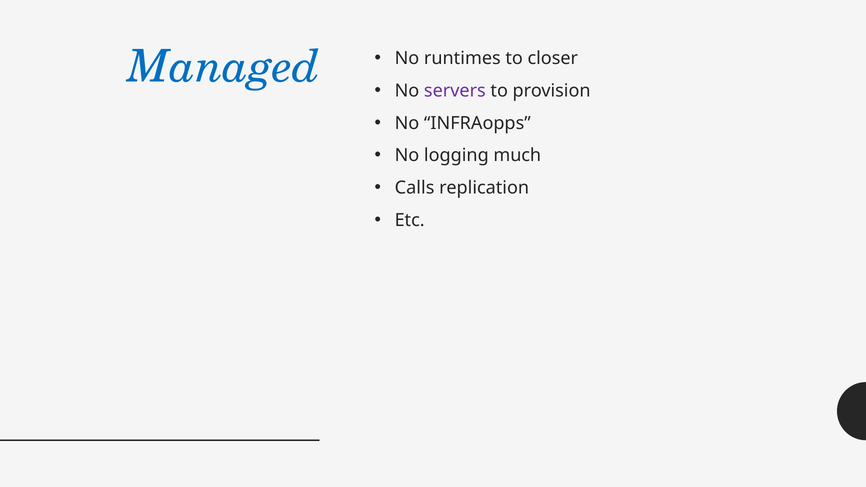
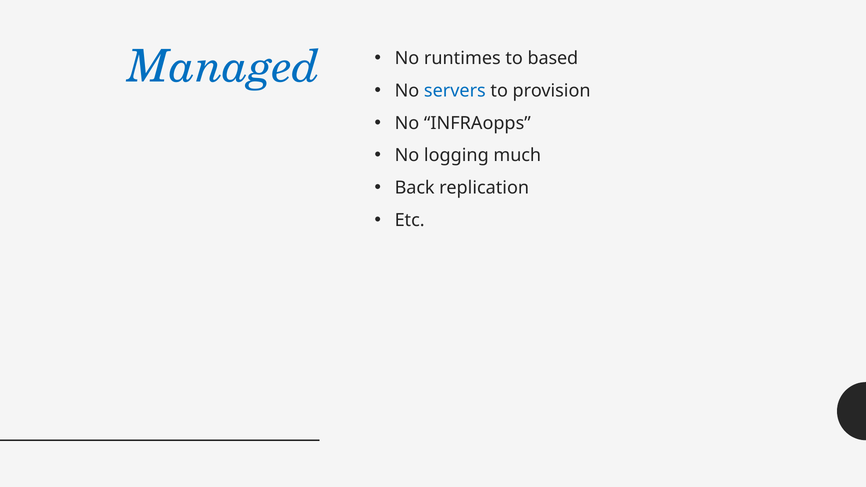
closer: closer -> based
servers colour: purple -> blue
Calls: Calls -> Back
